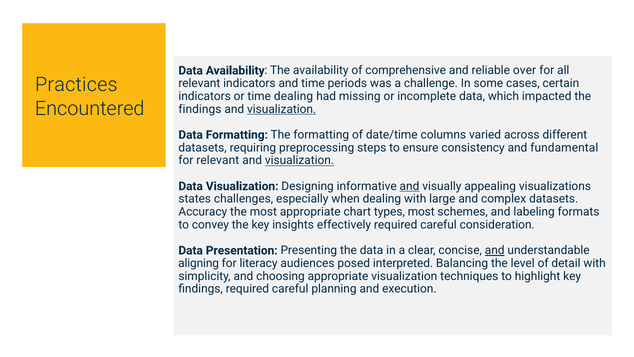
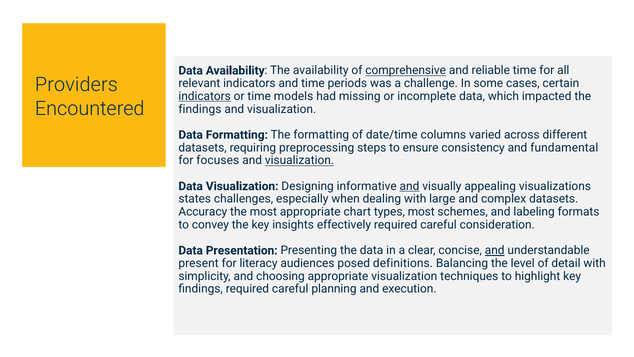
comprehensive underline: none -> present
reliable over: over -> time
Practices: Practices -> Providers
indicators at (205, 96) underline: none -> present
time dealing: dealing -> models
visualization at (282, 109) underline: present -> none
for relevant: relevant -> focuses
aligning: aligning -> present
interpreted: interpreted -> definitions
